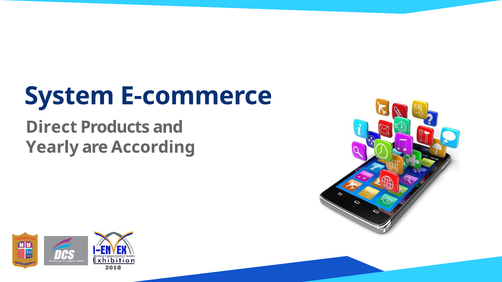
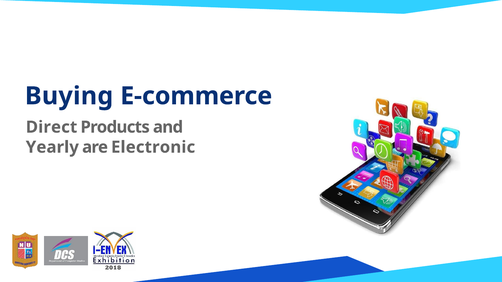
System: System -> Buying
According: According -> Electronic
